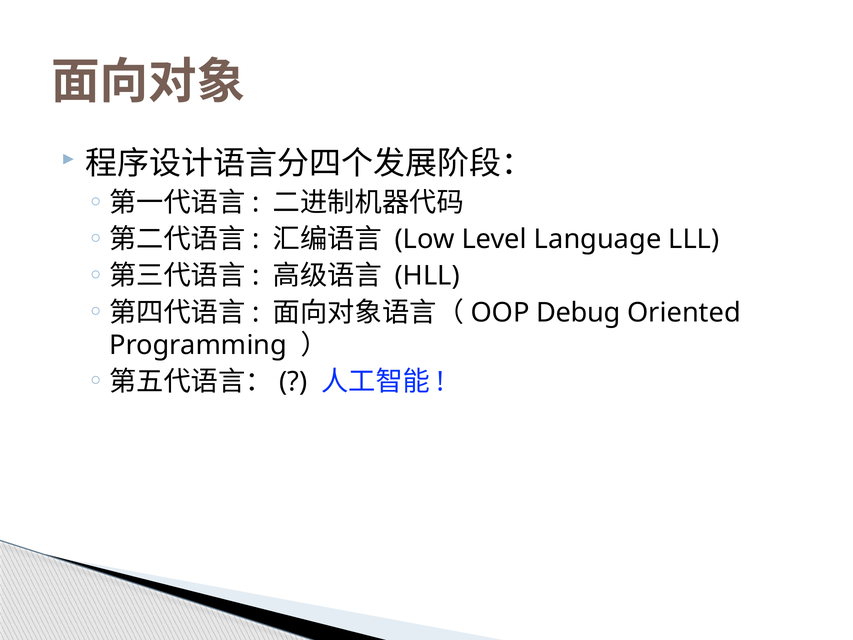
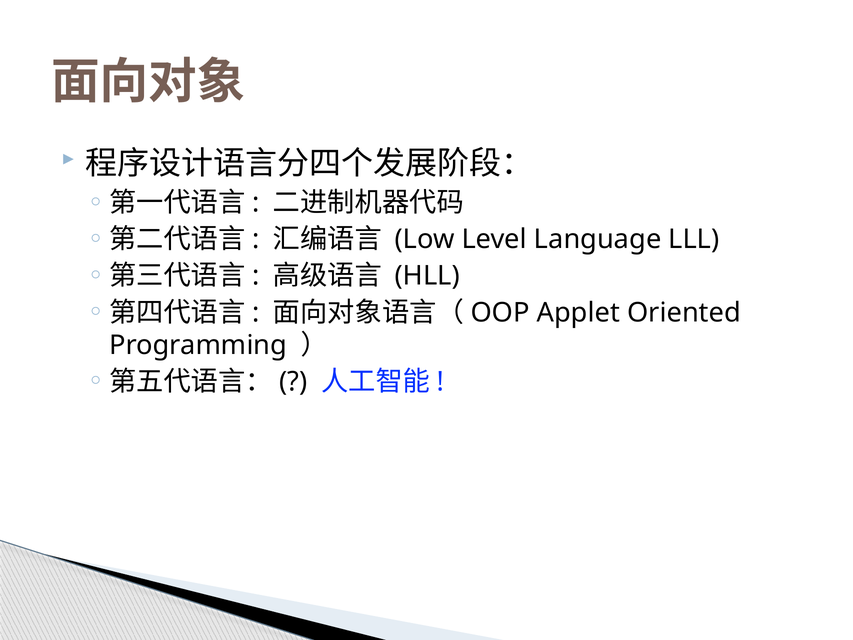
Debug: Debug -> Applet
